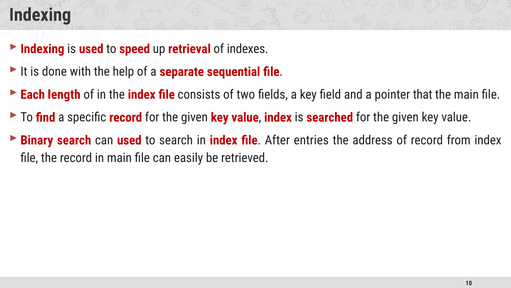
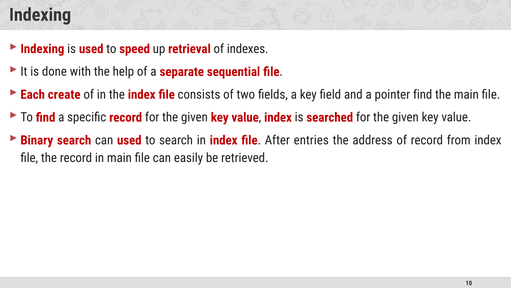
length: length -> create
pointer that: that -> find
